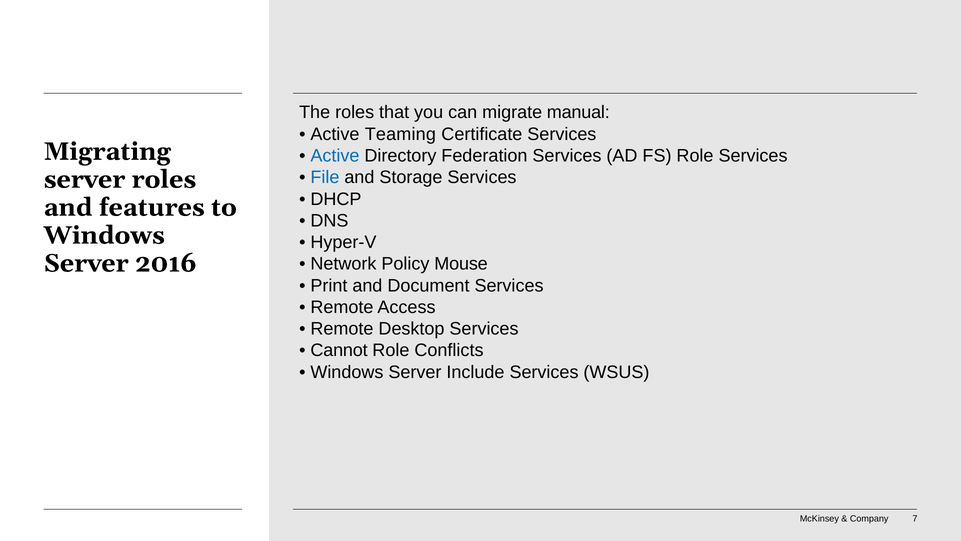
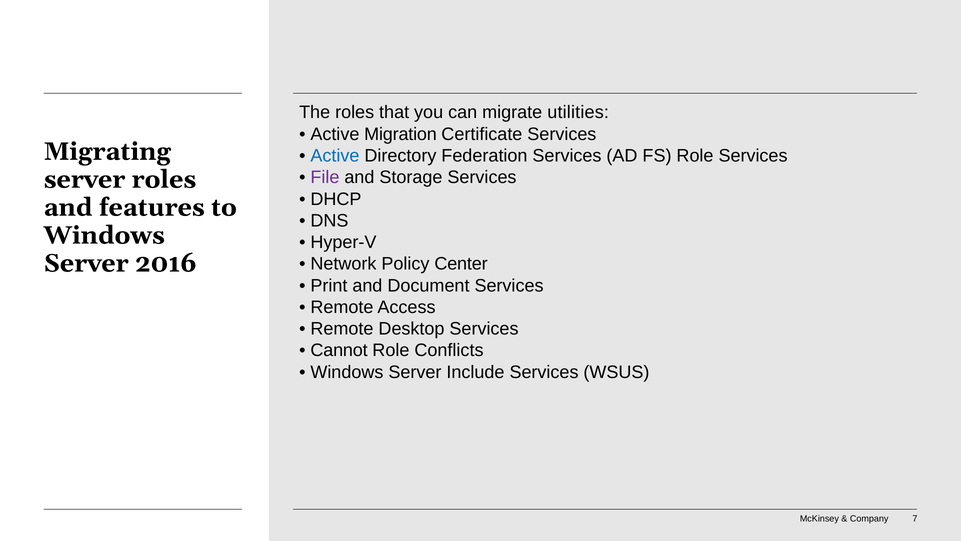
manual: manual -> utilities
Teaming: Teaming -> Migration
File colour: blue -> purple
Mouse: Mouse -> Center
